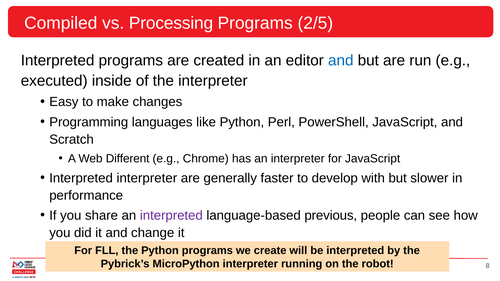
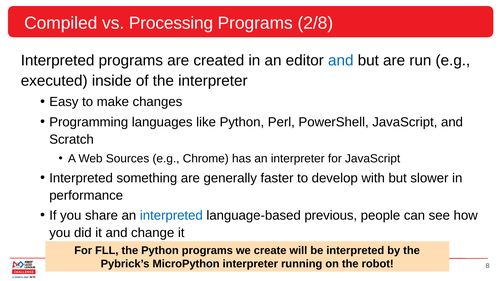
2/5: 2/5 -> 2/8
Different: Different -> Sources
Interpreted interpreter: interpreter -> something
interpreted at (171, 216) colour: purple -> blue
